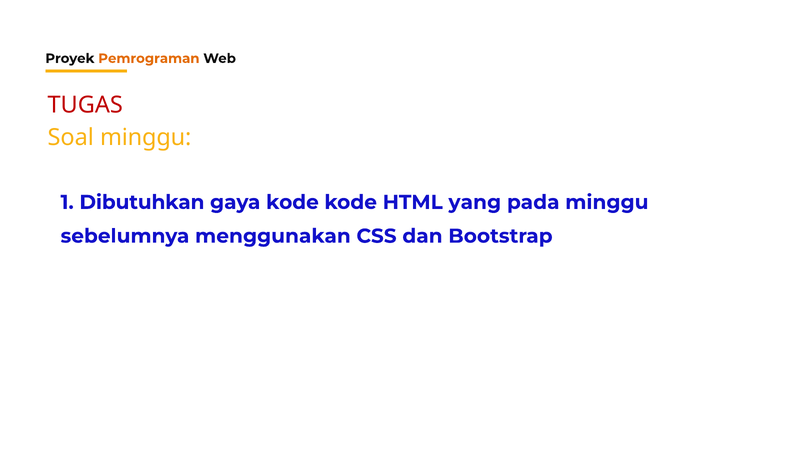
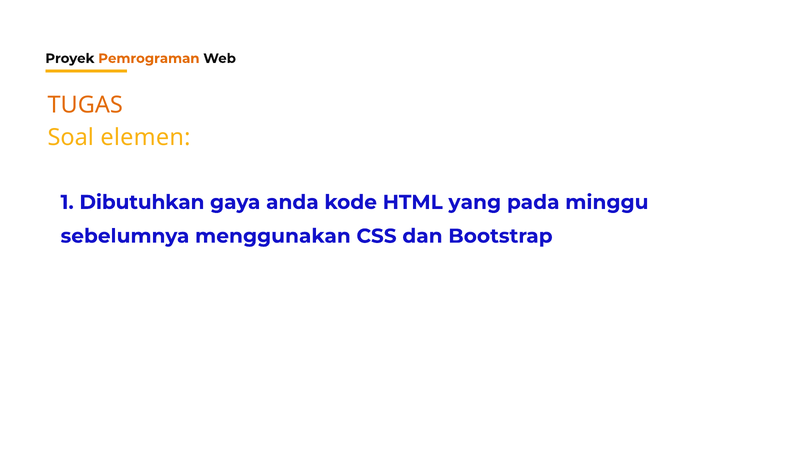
TUGAS colour: red -> orange
Soal minggu: minggu -> elemen
gaya kode: kode -> anda
